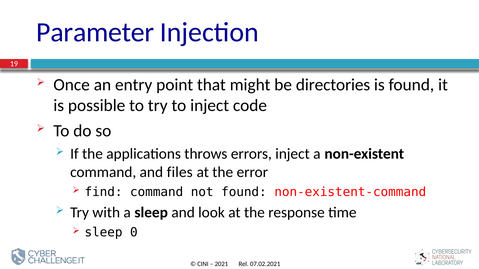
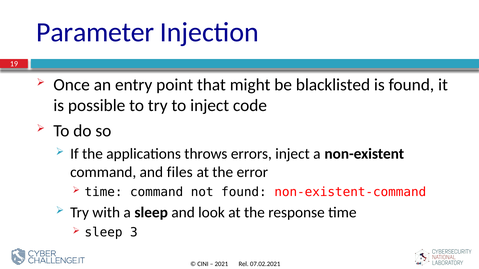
directories: directories -> blacklisted
find at (104, 192): find -> time
0: 0 -> 3
